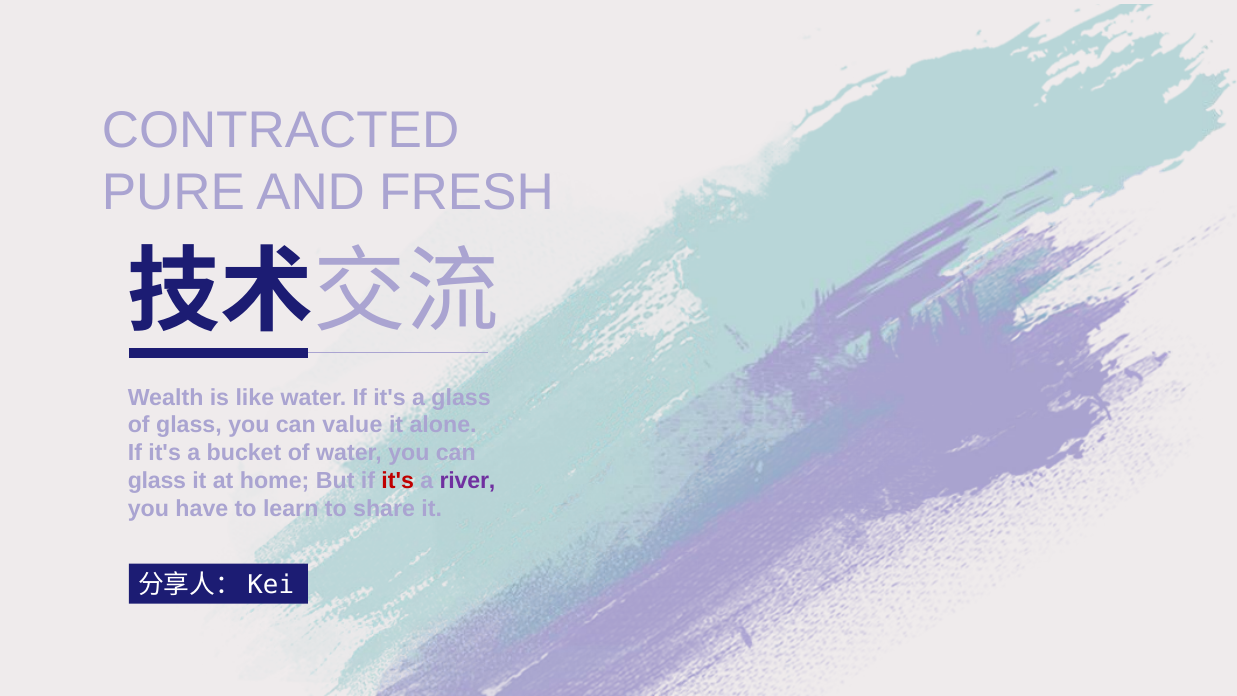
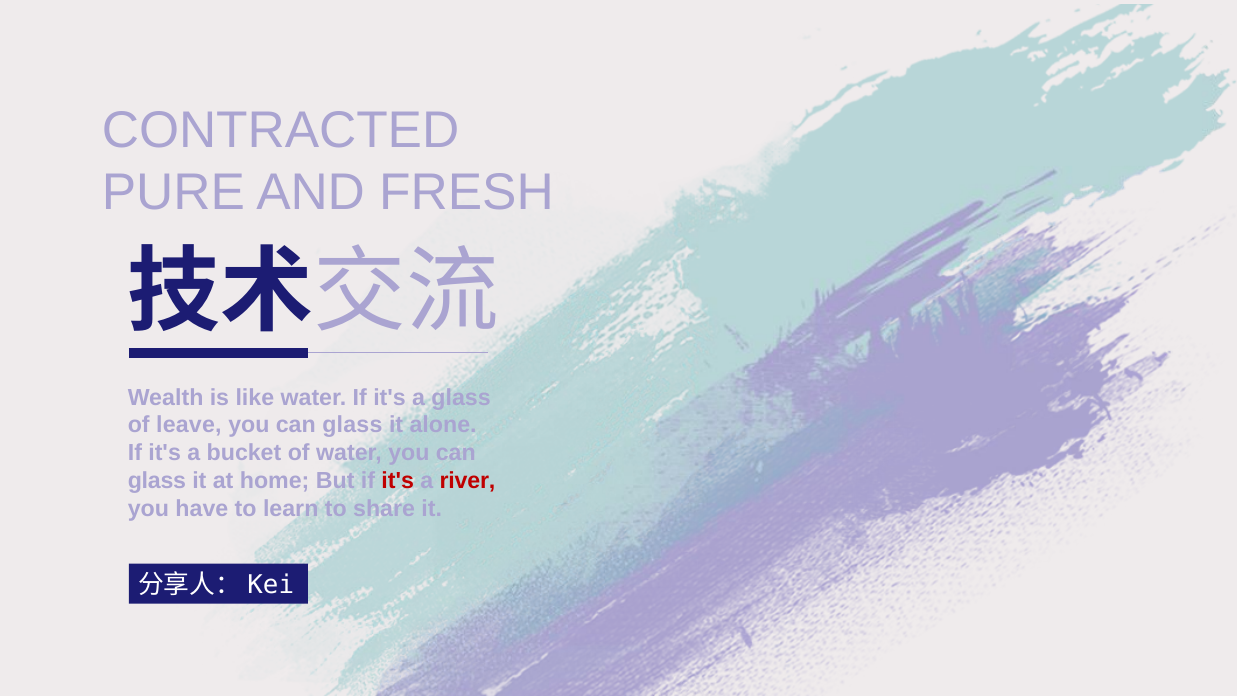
of glass: glass -> leave
value at (352, 425): value -> glass
river colour: purple -> red
